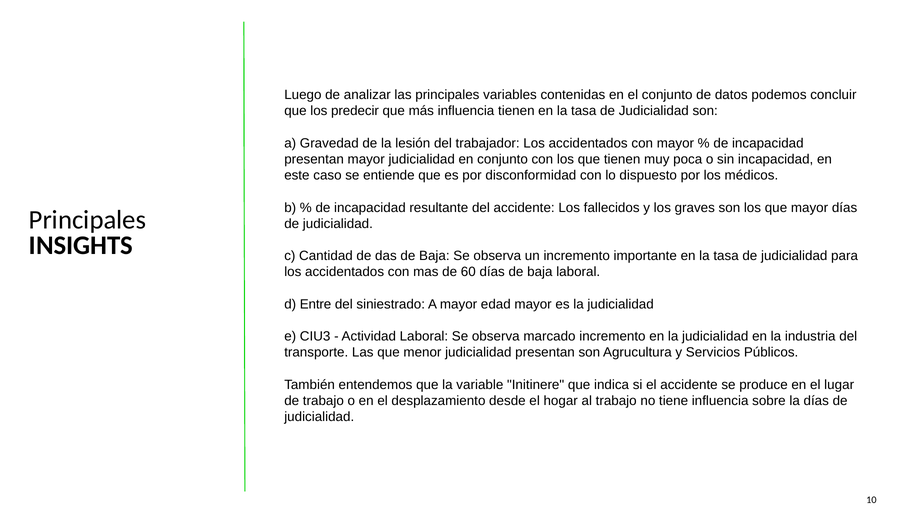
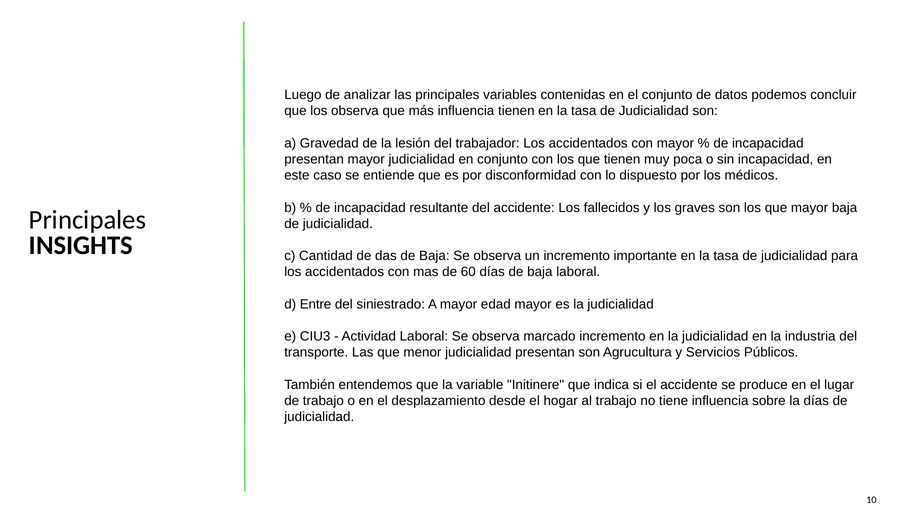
los predecir: predecir -> observa
mayor días: días -> baja
